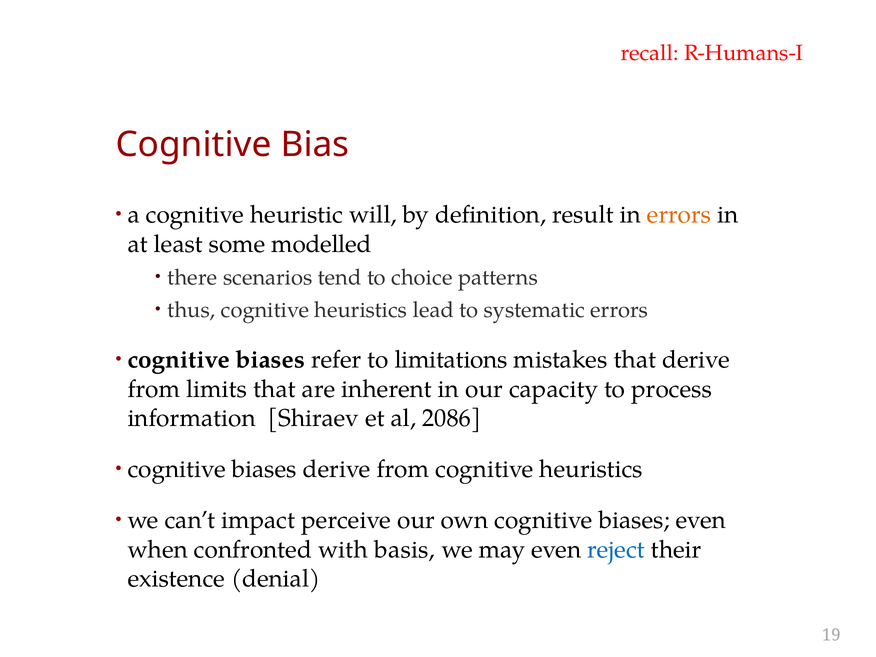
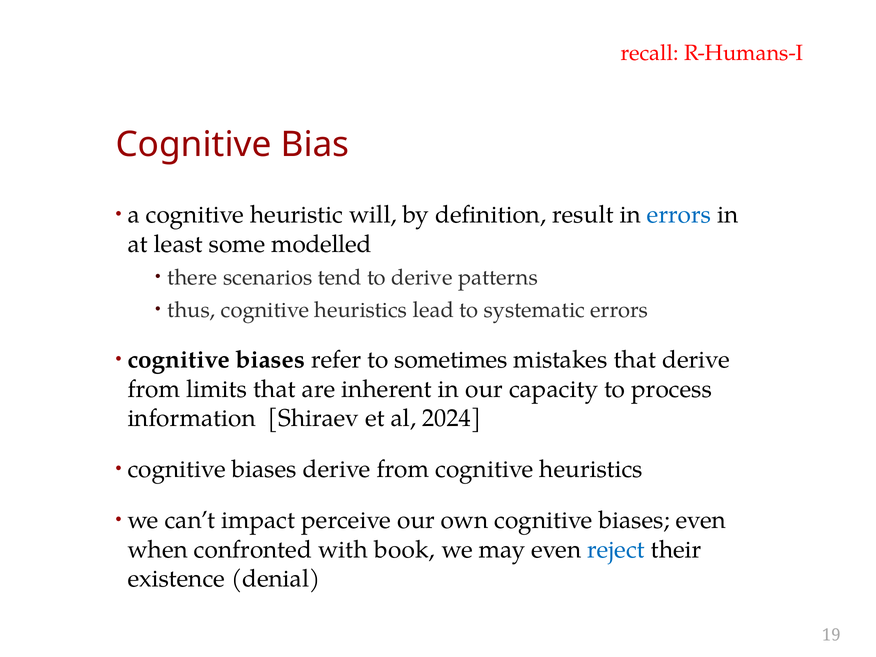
errors at (679, 215) colour: orange -> blue
to choice: choice -> derive
limitations: limitations -> sometimes
2086: 2086 -> 2024
basis: basis -> book
